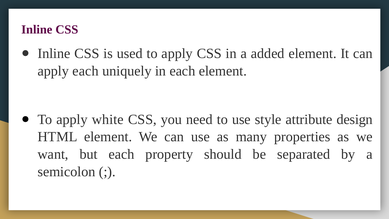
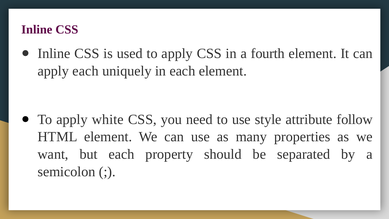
added: added -> fourth
design: design -> follow
